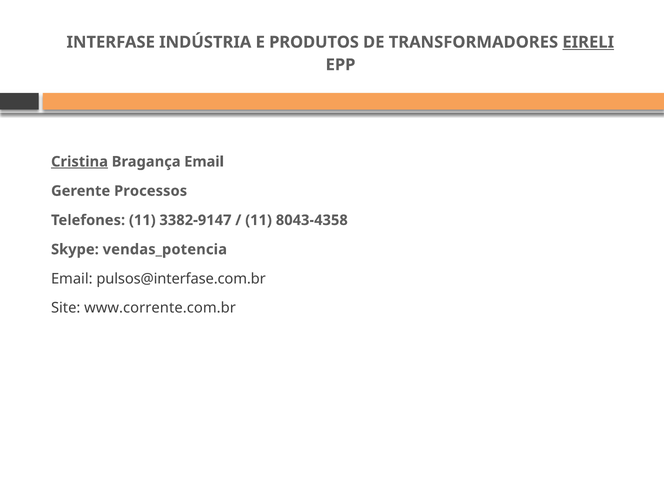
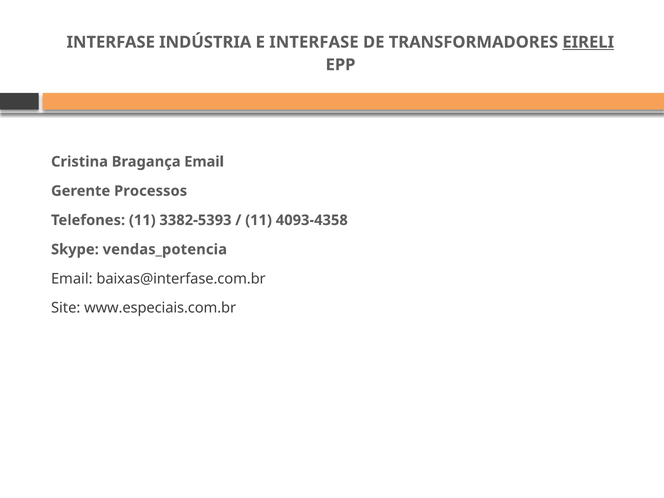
E PRODUTOS: PRODUTOS -> INTERFASE
Cristina underline: present -> none
3382-9147: 3382-9147 -> 3382-5393
8043-4358: 8043-4358 -> 4093-4358
pulsos@interfase.com.br: pulsos@interfase.com.br -> baixas@interfase.com.br
www.corrente.com.br: www.corrente.com.br -> www.especiais.com.br
